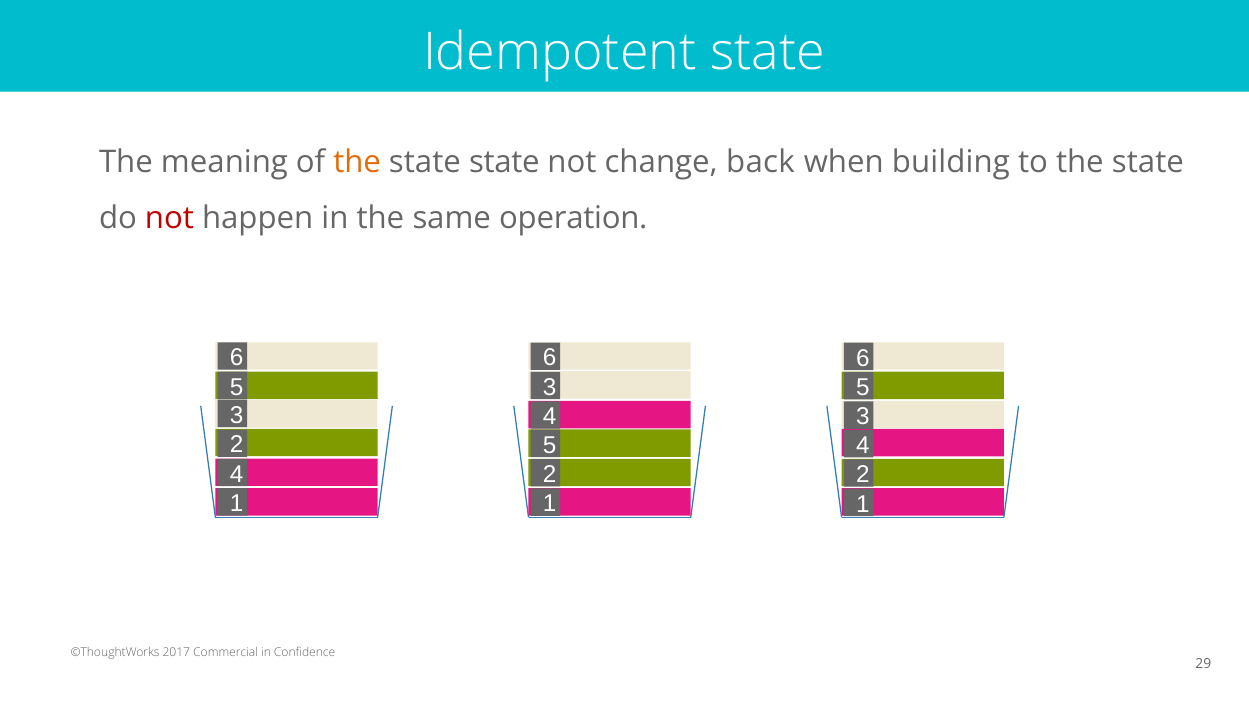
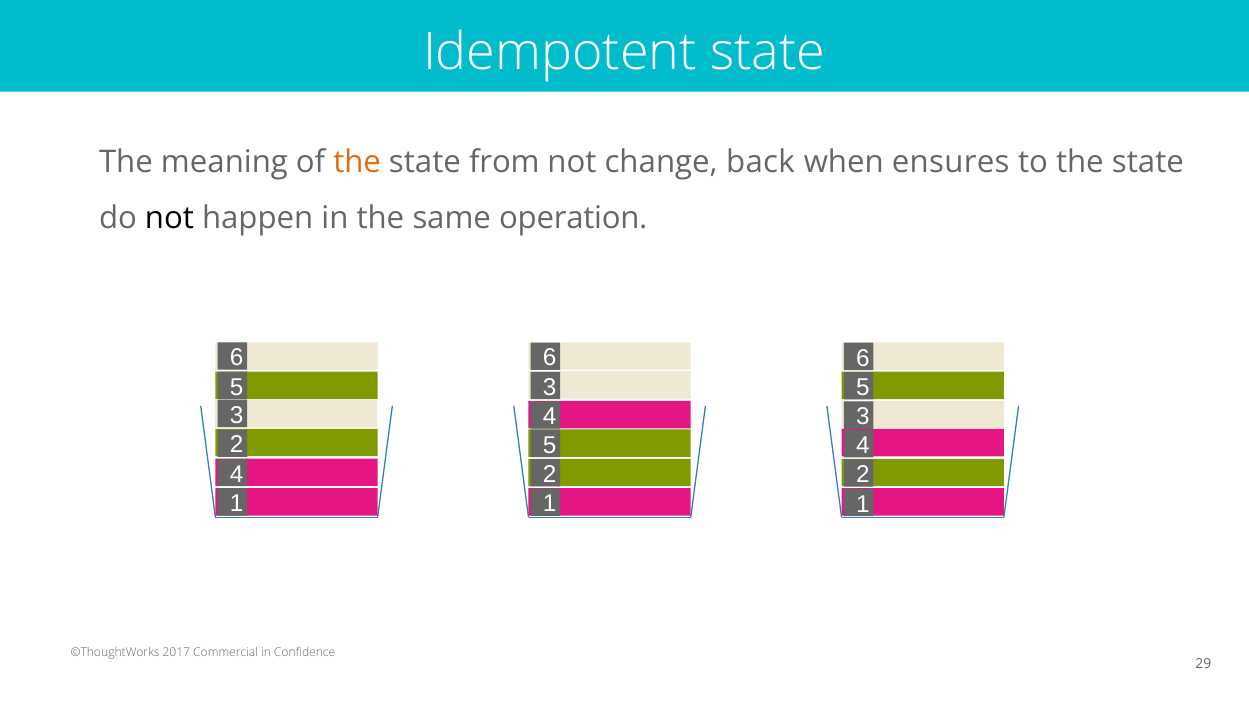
state state: state -> from
building: building -> ensures
not at (169, 219) colour: red -> black
